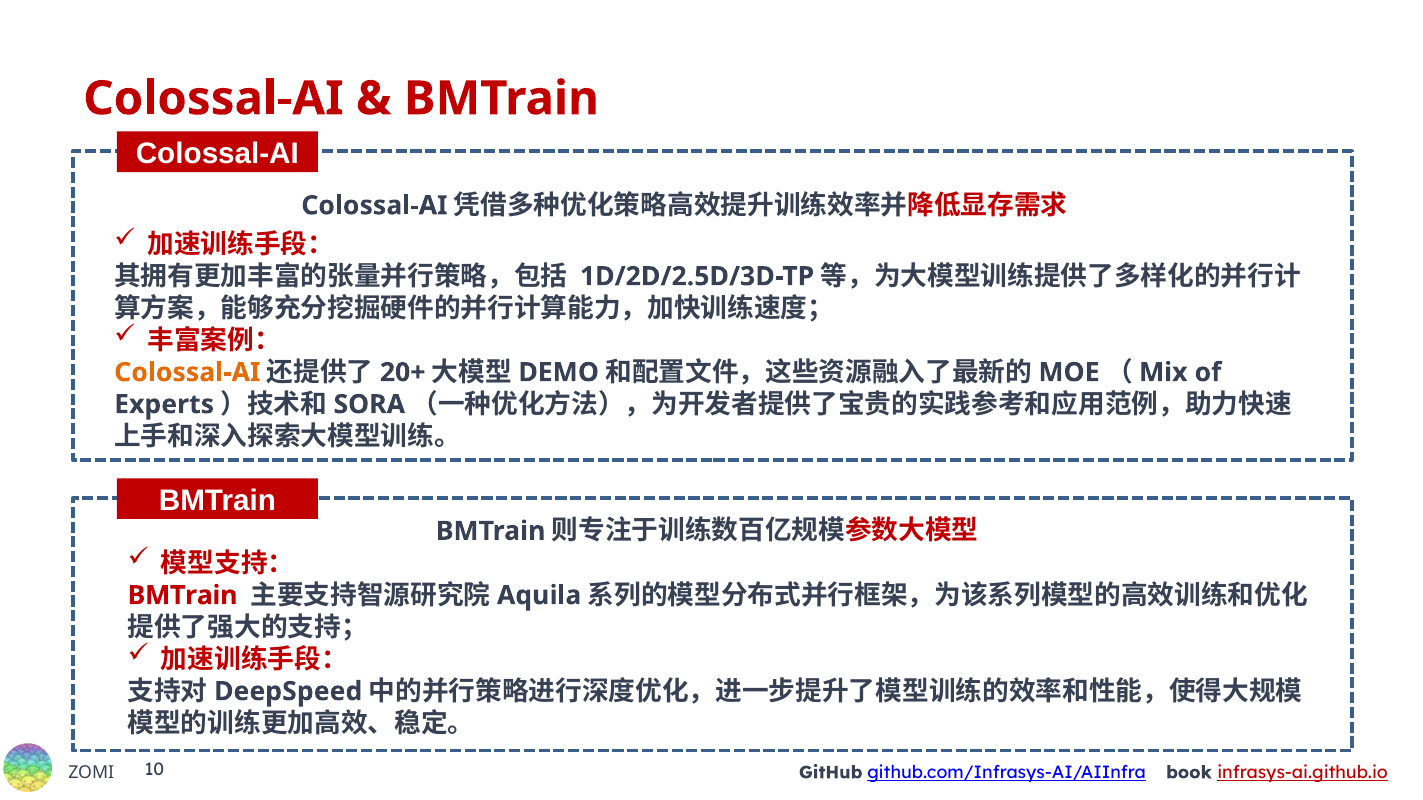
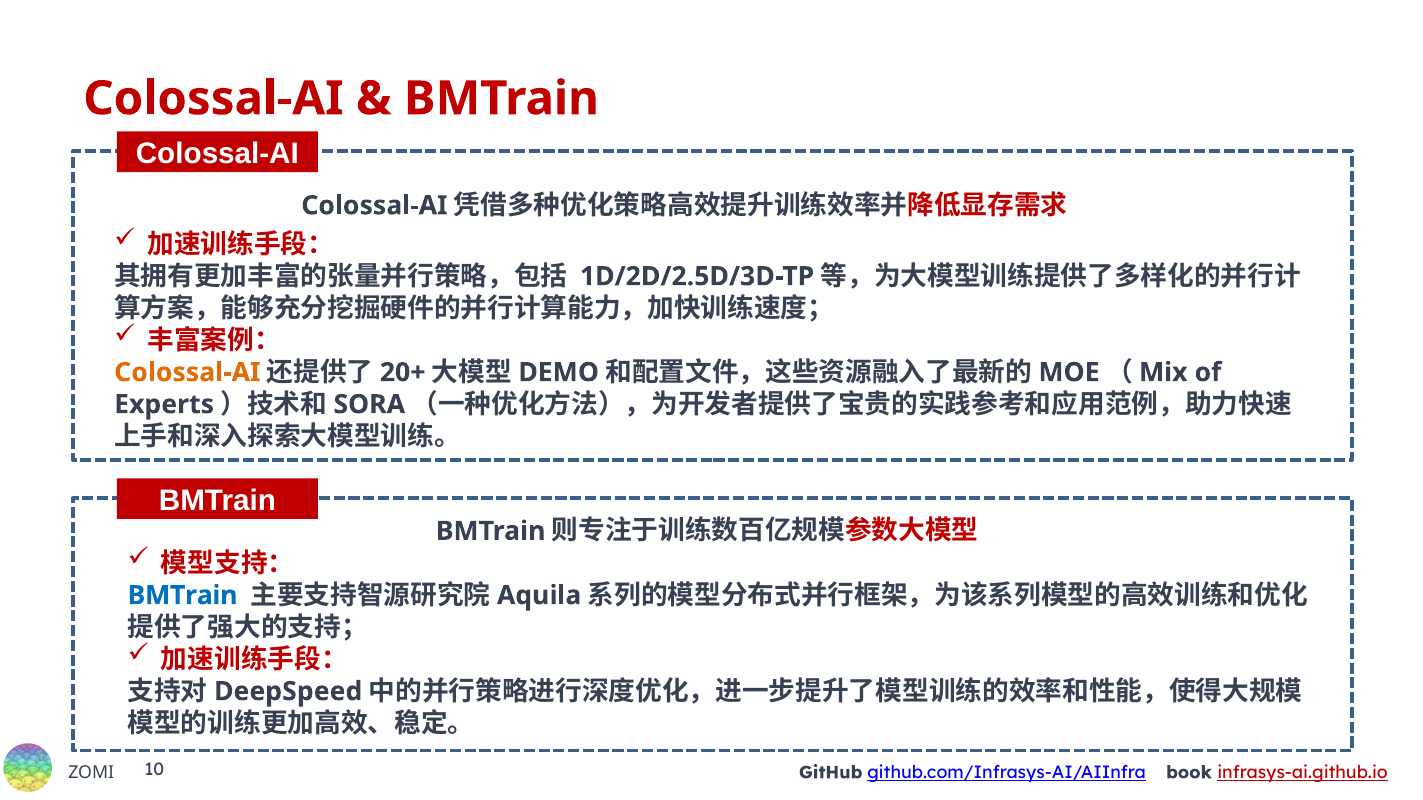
BMTrain at (183, 595) colour: red -> blue
